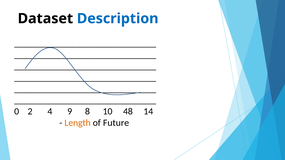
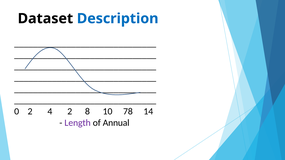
4 9: 9 -> 2
48: 48 -> 78
Length colour: orange -> purple
Future: Future -> Annual
